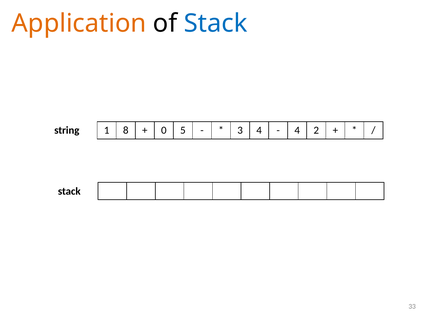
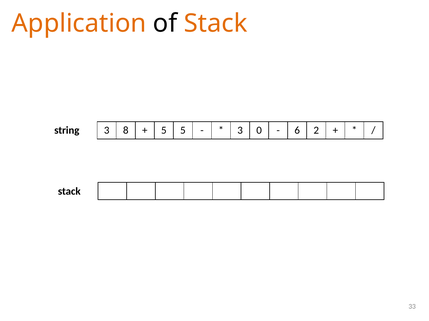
Stack at (216, 23) colour: blue -> orange
string 1: 1 -> 3
0 at (164, 131): 0 -> 5
3 4: 4 -> 0
4 at (297, 131): 4 -> 6
